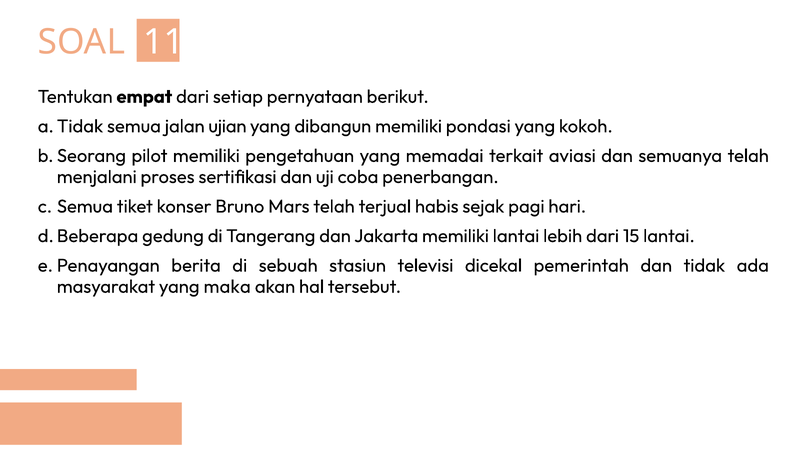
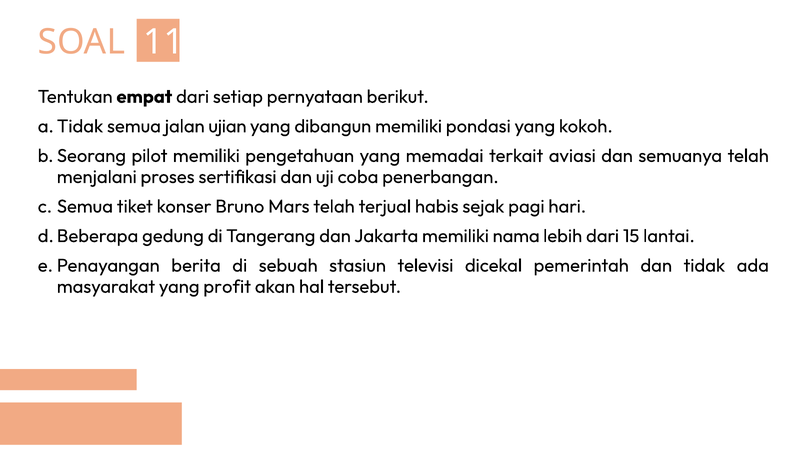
memiliki lantai: lantai -> nama
maka: maka -> profit
